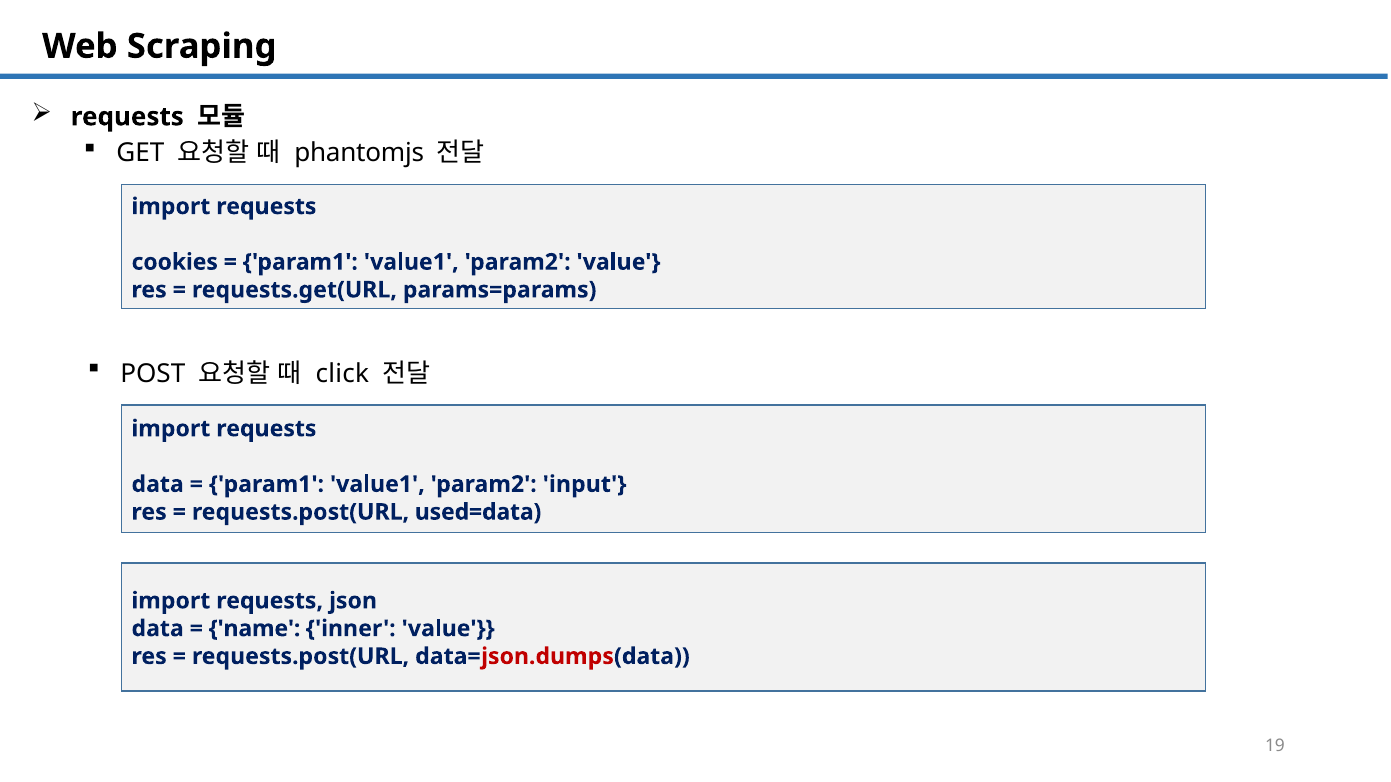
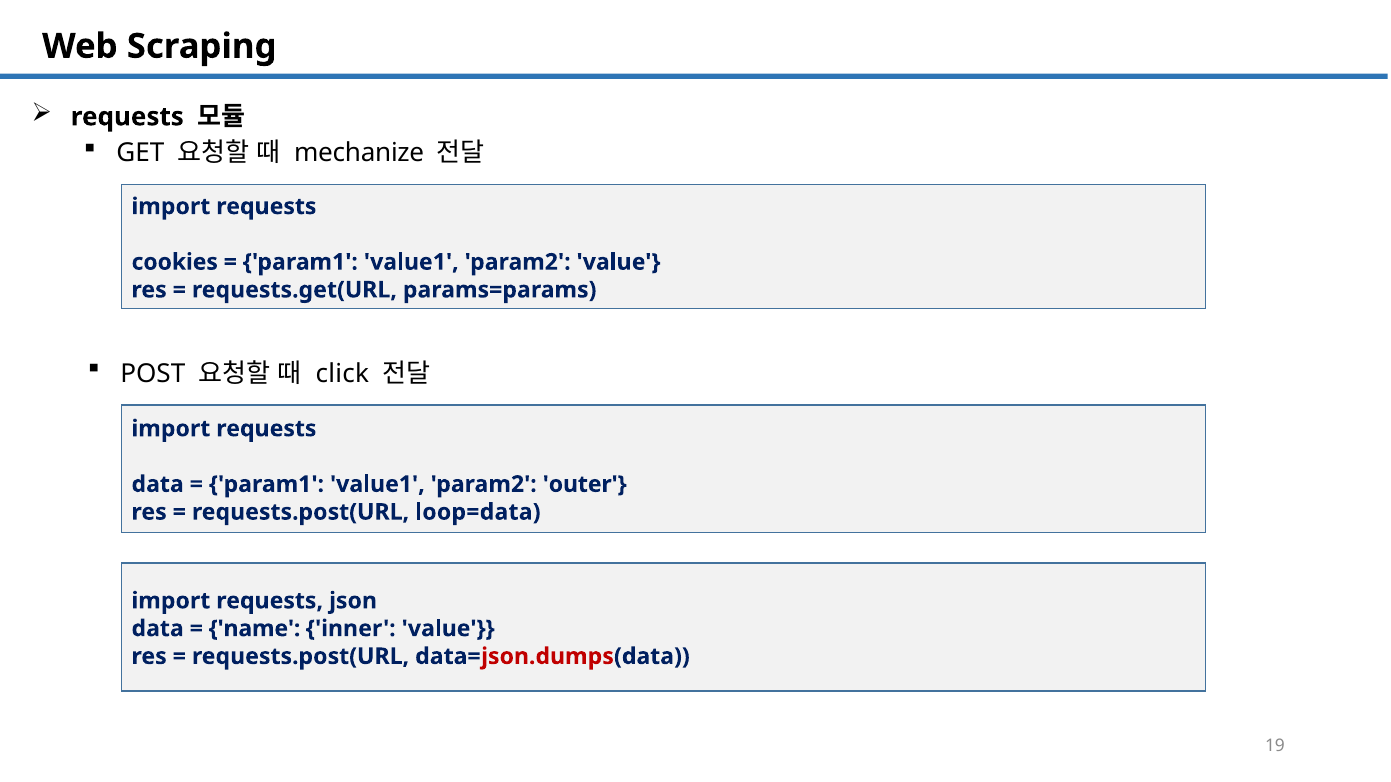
phantomjs: phantomjs -> mechanize
input: input -> outer
used=data: used=data -> loop=data
